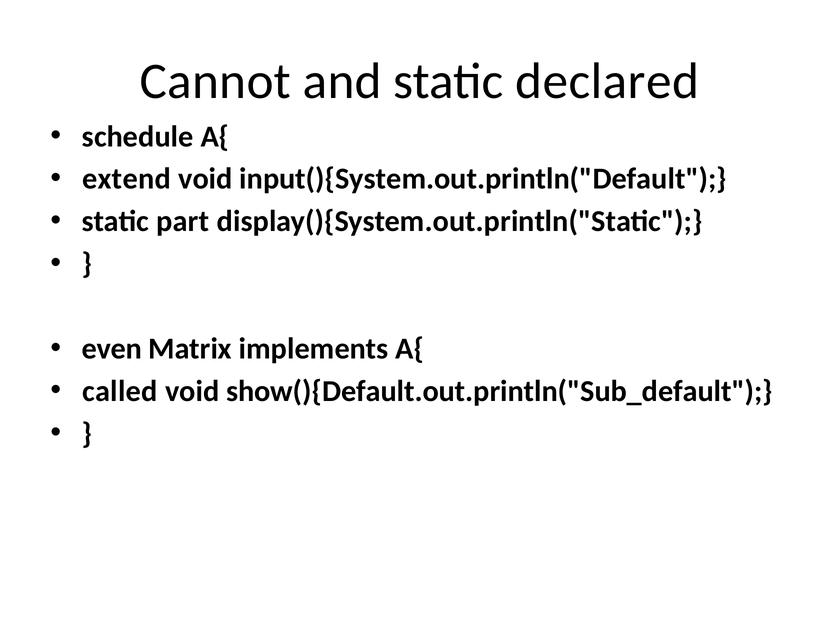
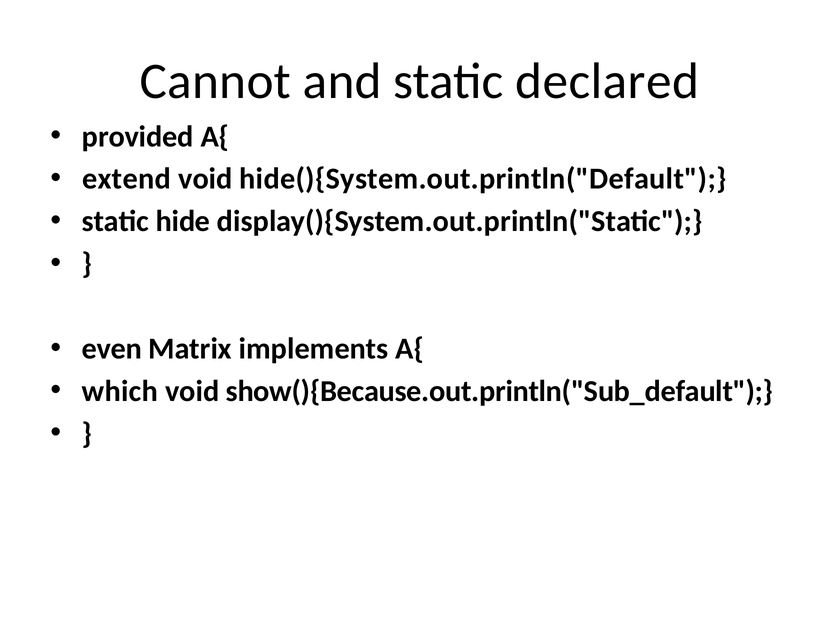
schedule: schedule -> provided
input(){System.out.println("Default: input(){System.out.println("Default -> hide(){System.out.println("Default
part: part -> hide
called: called -> which
show(){Default.out.println("Sub_default: show(){Default.out.println("Sub_default -> show(){Because.out.println("Sub_default
